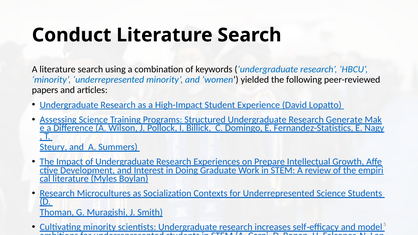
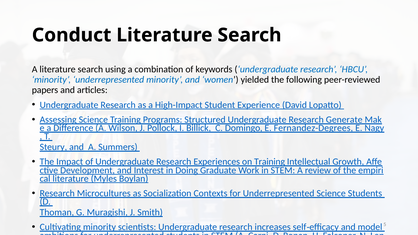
Fernandez-Statistics: Fernandez-Statistics -> Fernandez-Degrees
on Prepare: Prepare -> Training
